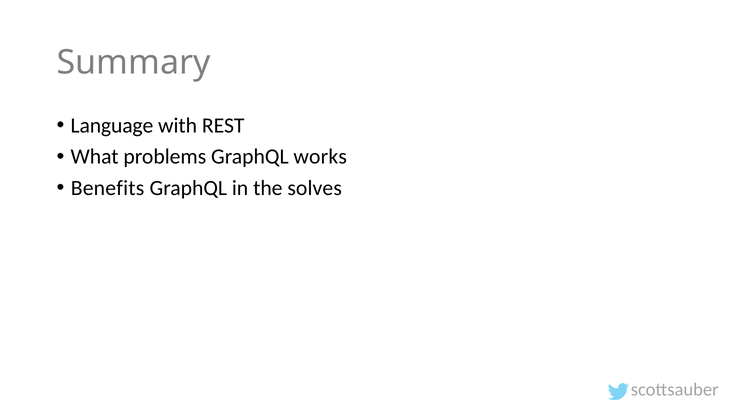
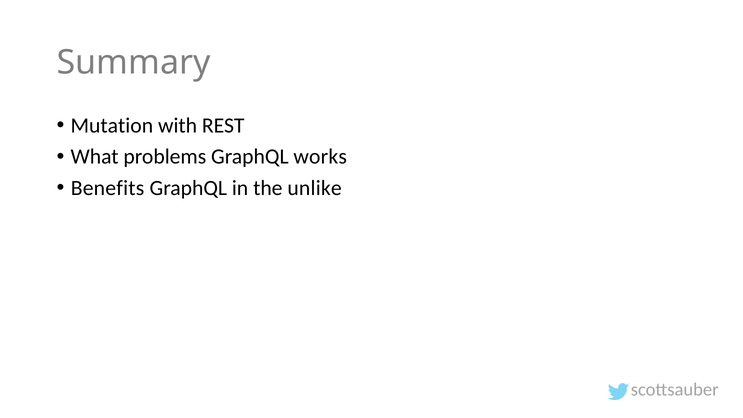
Language: Language -> Mutation
solves: solves -> unlike
